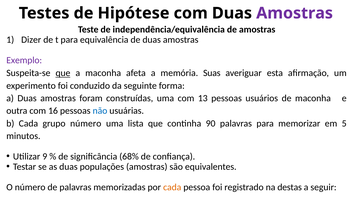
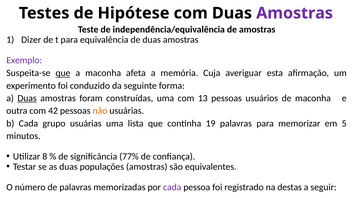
Suas: Suas -> Cuja
Duas at (27, 98) underline: none -> present
16: 16 -> 42
não colour: blue -> orange
grupo número: número -> usuárias
90: 90 -> 19
9: 9 -> 8
68%: 68% -> 77%
cada at (172, 187) colour: orange -> purple
